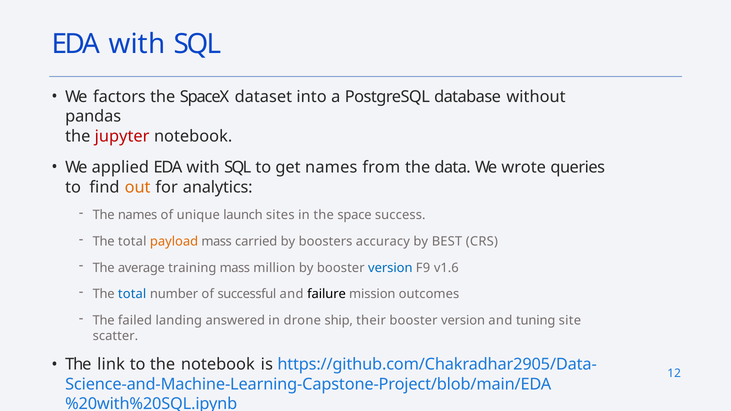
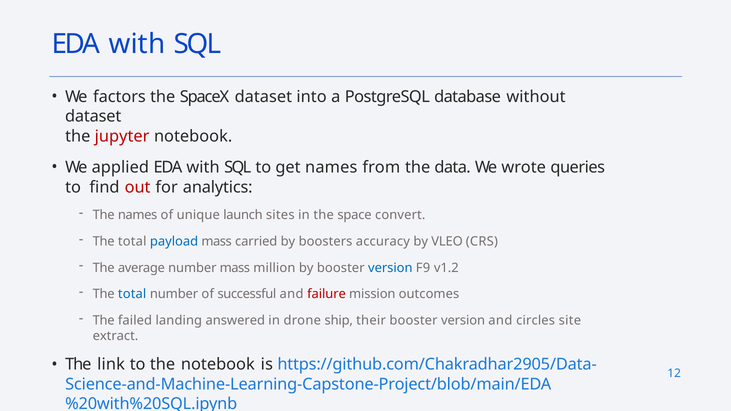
pandas at (93, 116): pandas -> dataset
out colour: orange -> red
success: success -> convert
payload colour: orange -> blue
BEST: BEST -> VLEO
average training: training -> number
v1.6: v1.6 -> v1.2
failure colour: black -> red
tuning: tuning -> circles
scatter: scatter -> extract
